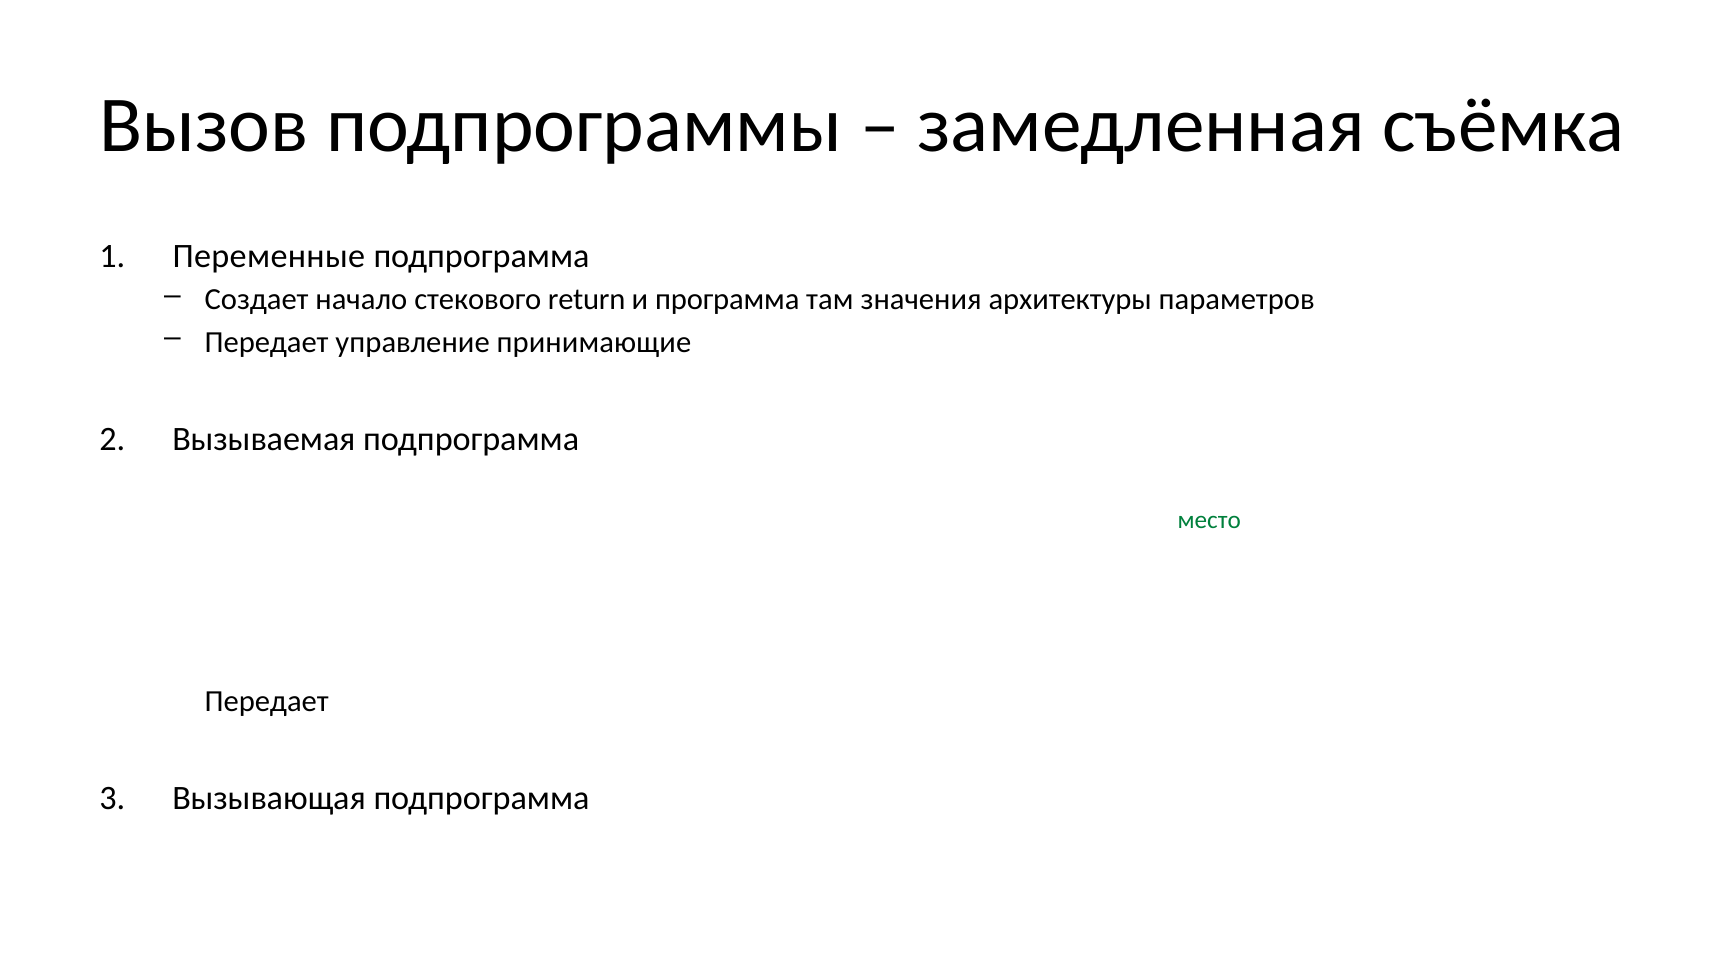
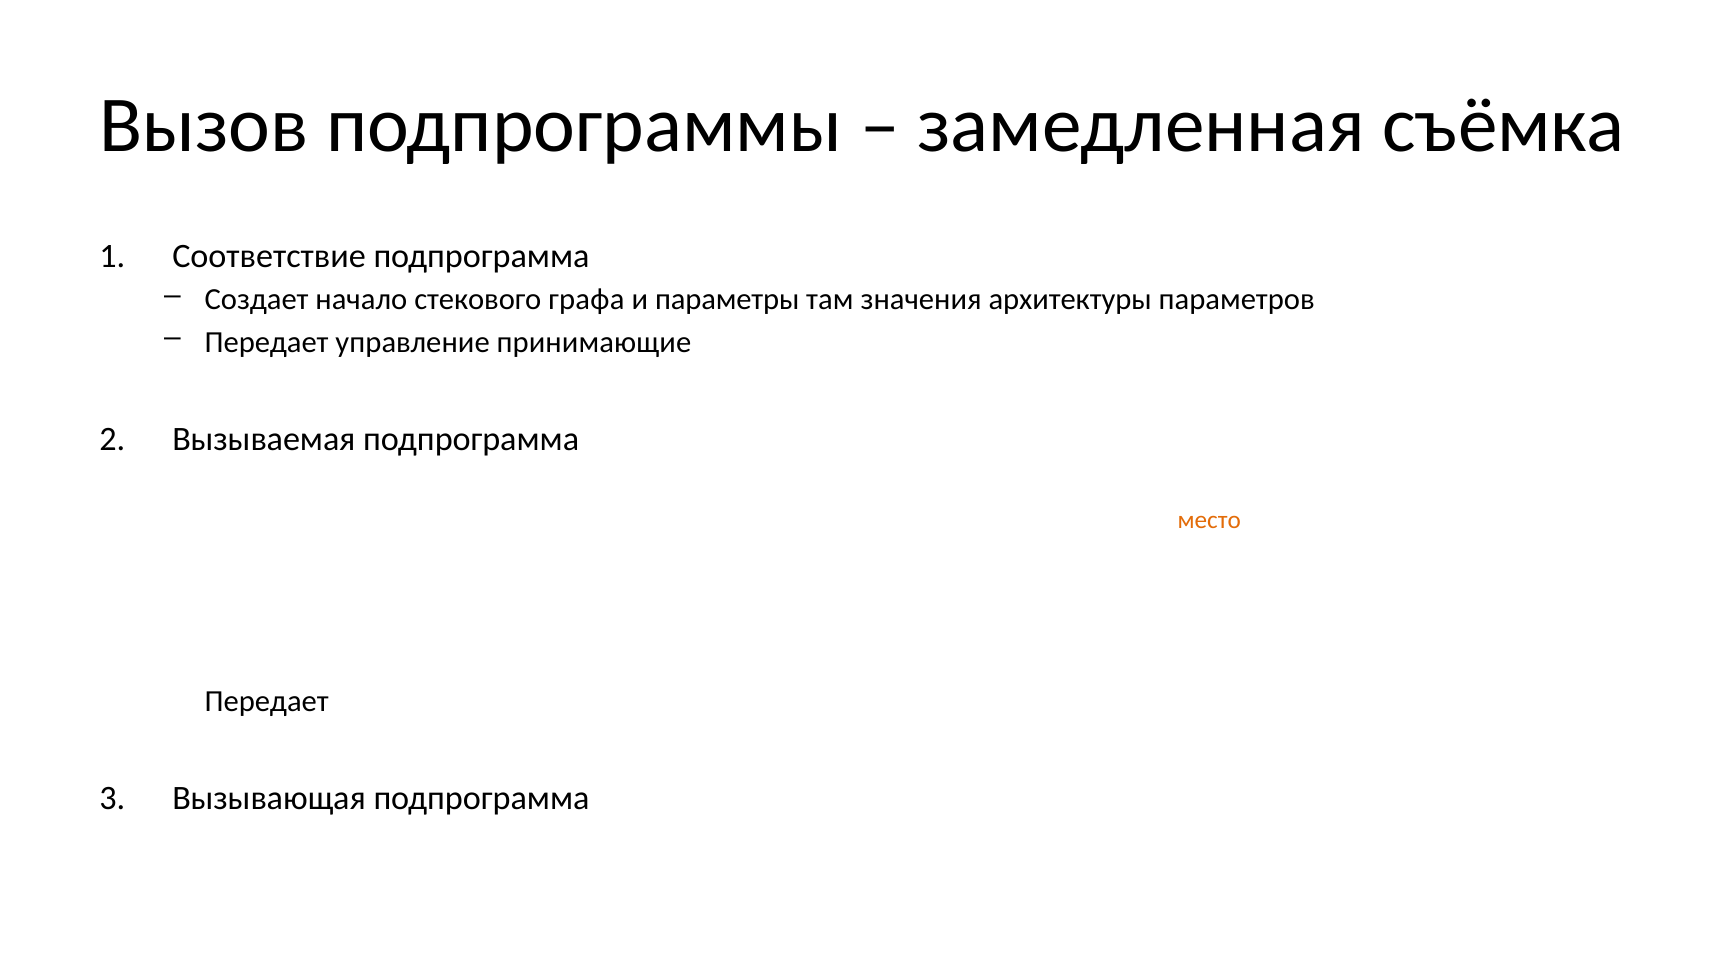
Переменные: Переменные -> Соответствие
return: return -> графа
программа: программа -> параметры
место colour: green -> orange
